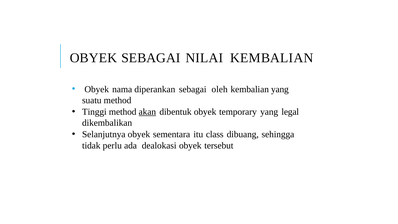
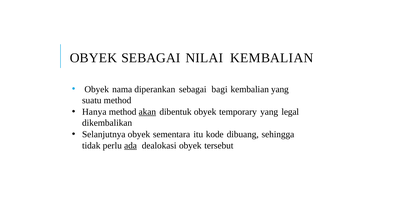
oleh: oleh -> bagi
Tinggi: Tinggi -> Hanya
class: class -> kode
ada underline: none -> present
